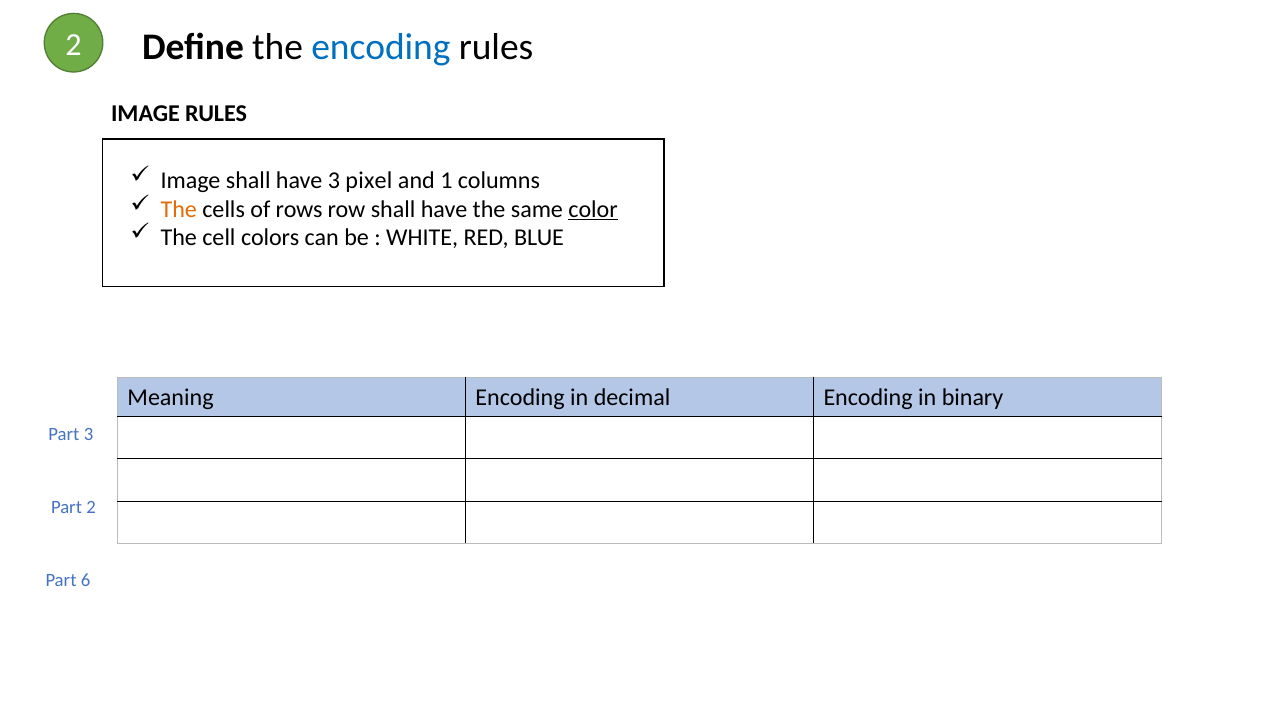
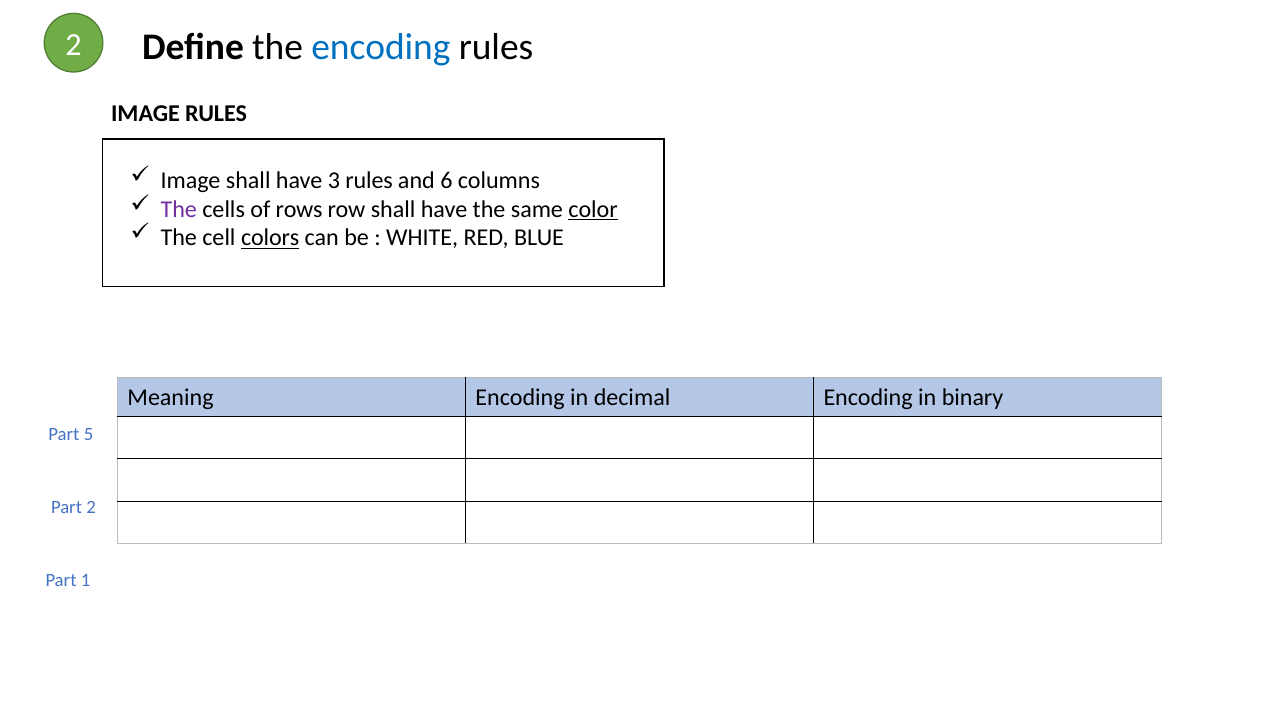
3 pixel: pixel -> rules
1: 1 -> 6
The at (179, 209) colour: orange -> purple
colors underline: none -> present
Part 3: 3 -> 5
6: 6 -> 1
